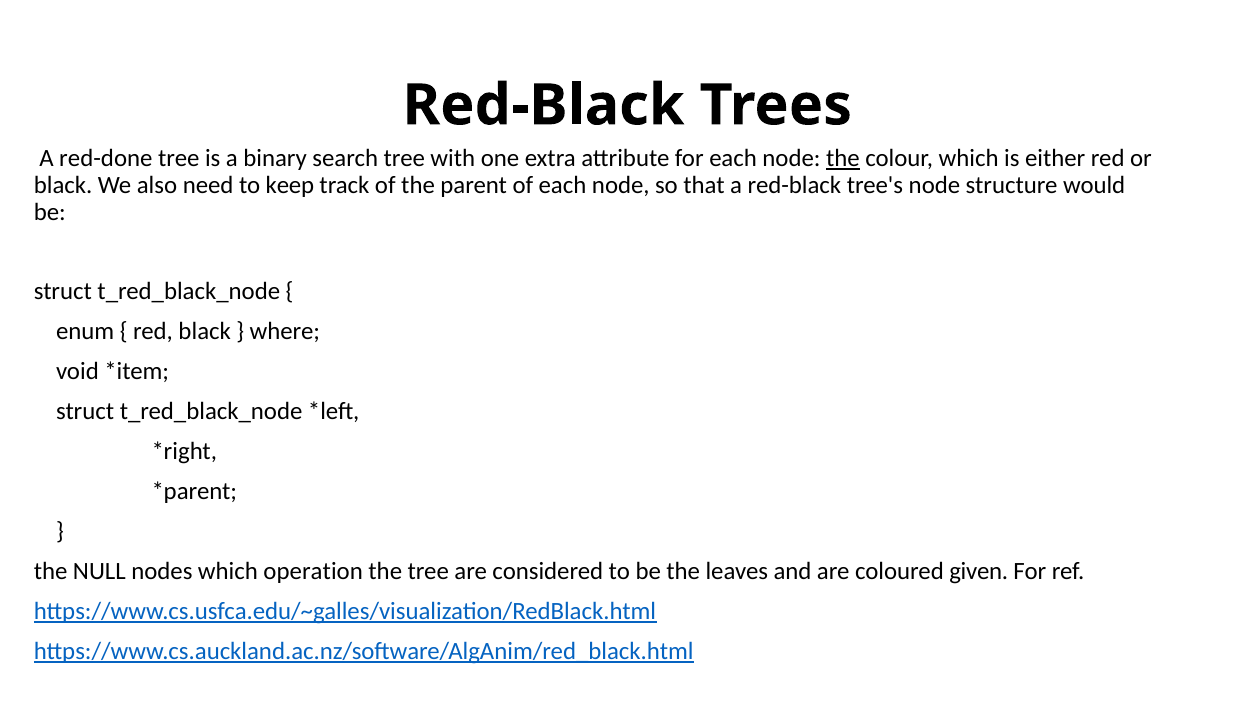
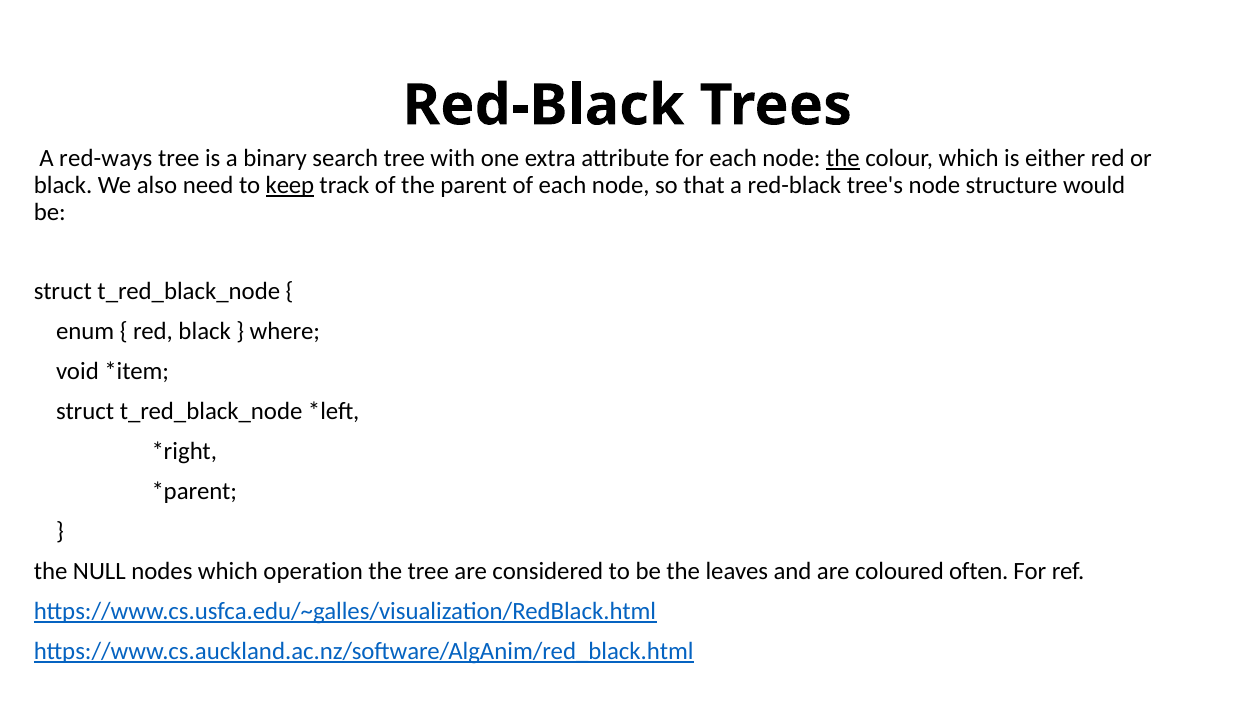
red-done: red-done -> red-ways
keep underline: none -> present
given: given -> often
